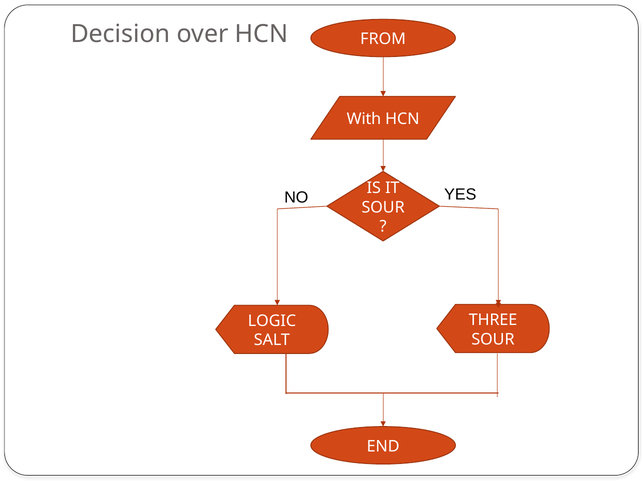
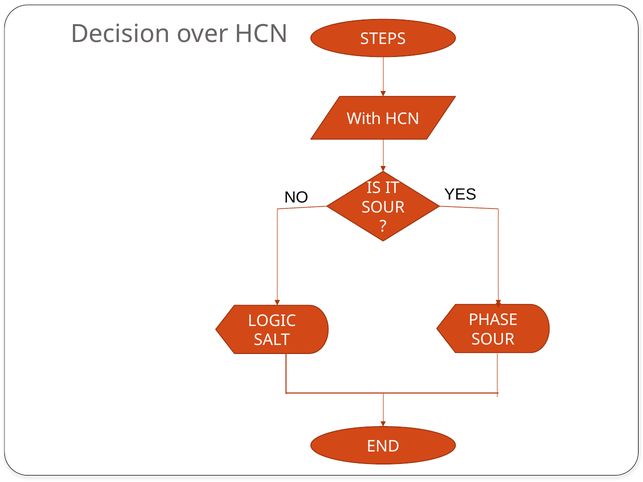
FROM: FROM -> STEPS
THREE: THREE -> PHASE
